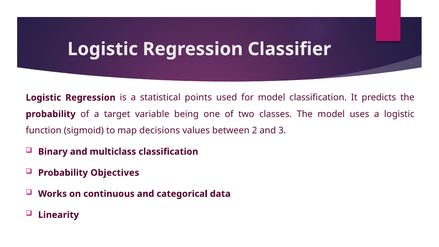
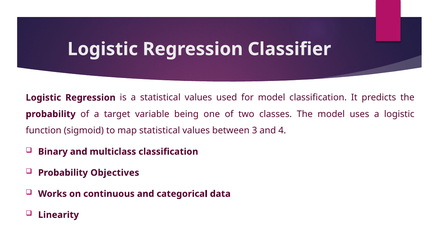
a statistical points: points -> values
map decisions: decisions -> statistical
2: 2 -> 3
3: 3 -> 4
